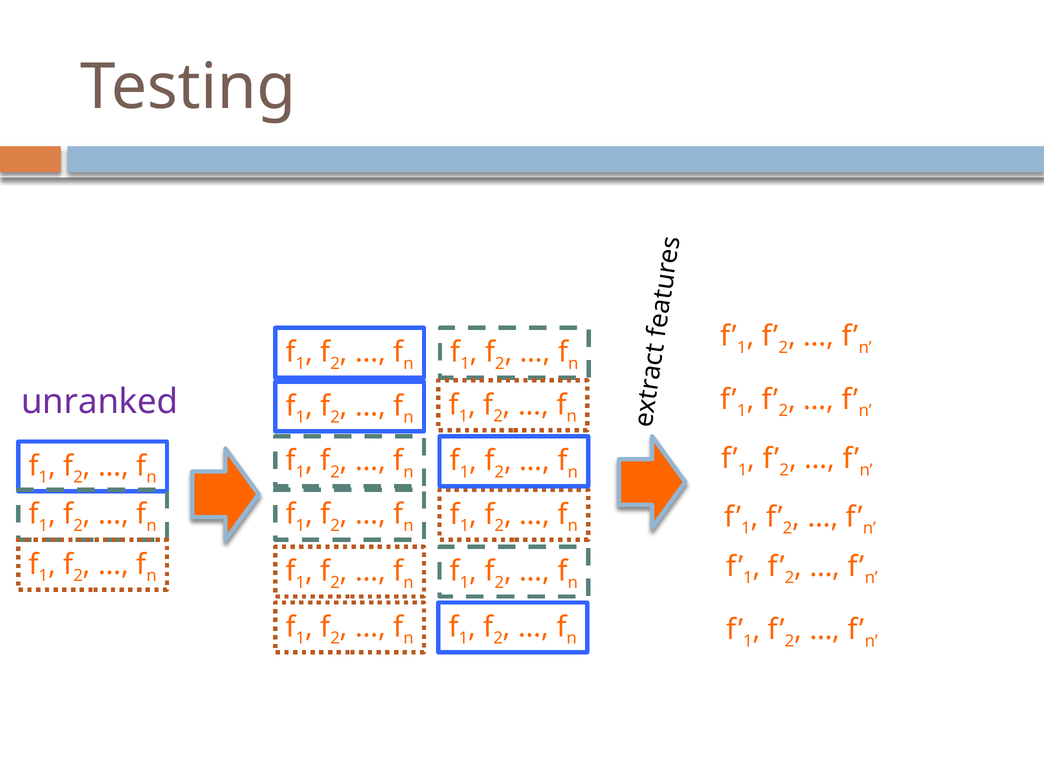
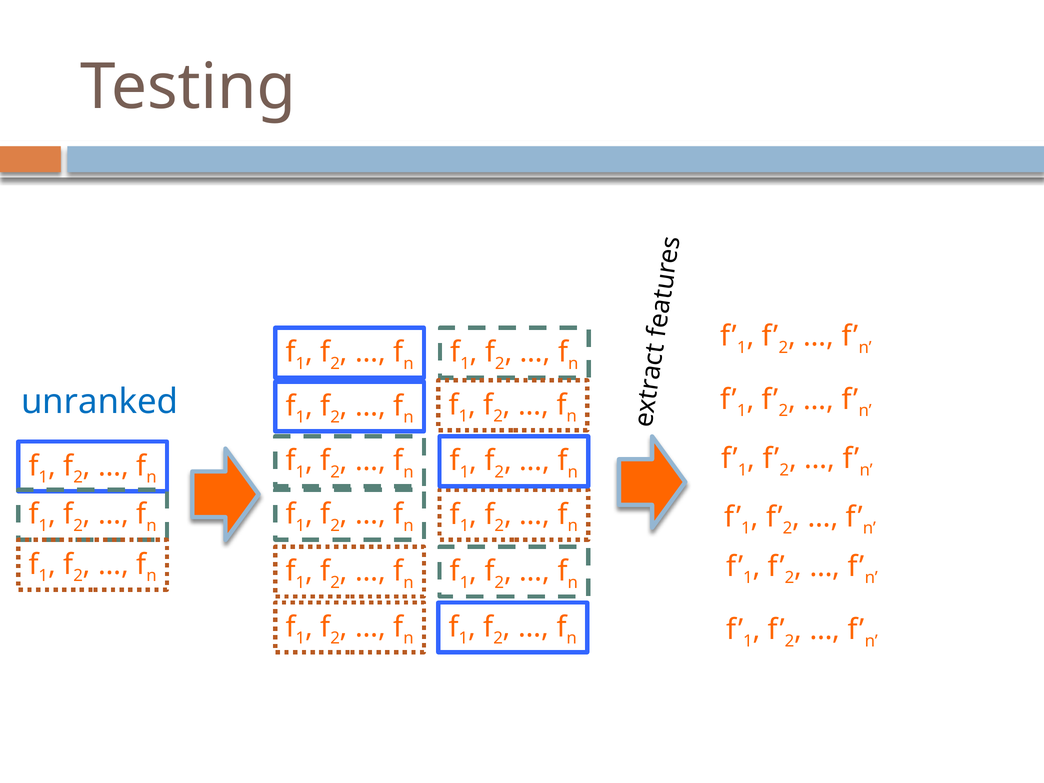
unranked colour: purple -> blue
